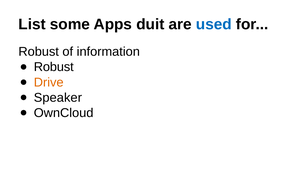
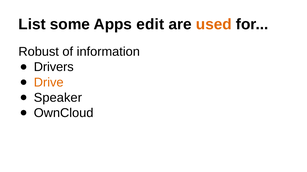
duit: duit -> edit
used colour: blue -> orange
Robust at (54, 67): Robust -> Drivers
